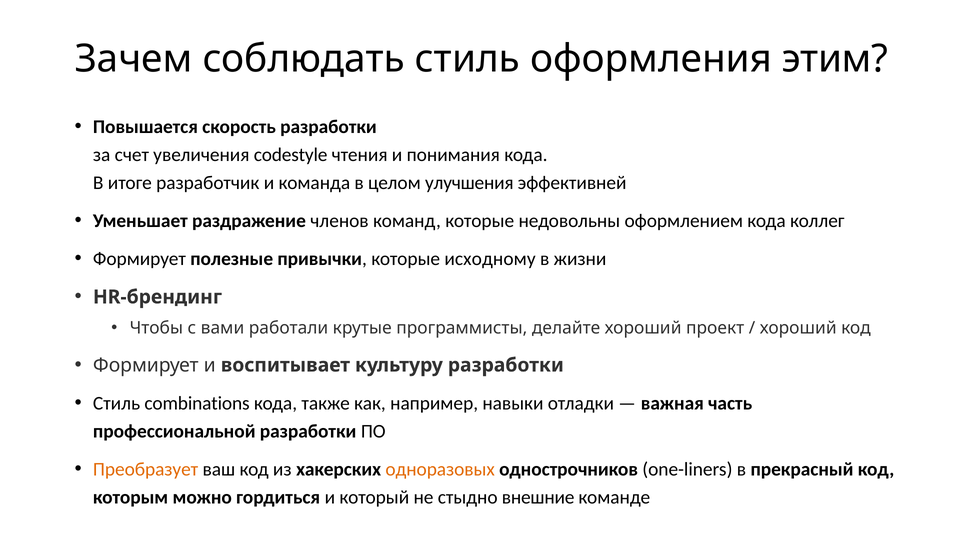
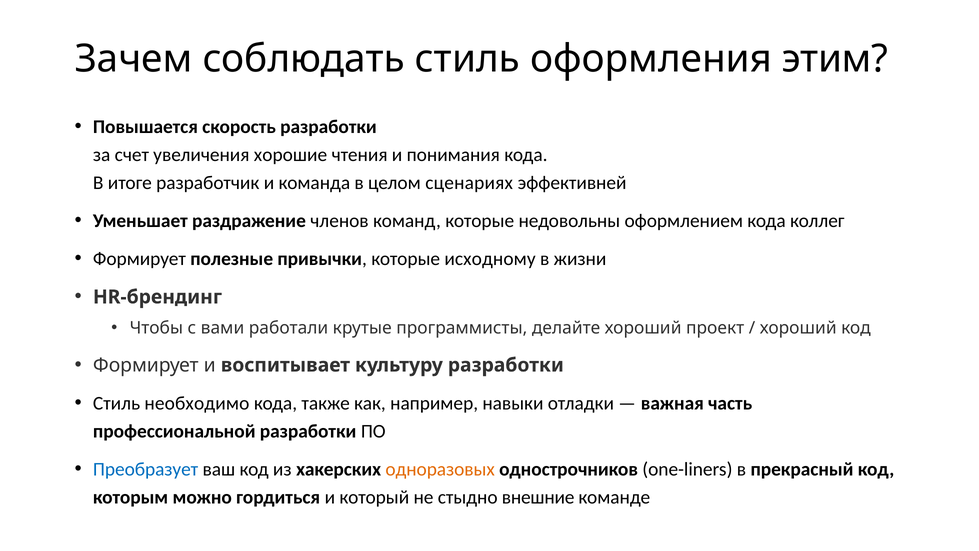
codestyle: codestyle -> хорошие
улучшения: улучшения -> сценариях
combinations: combinations -> необходимо
Преобразует colour: orange -> blue
